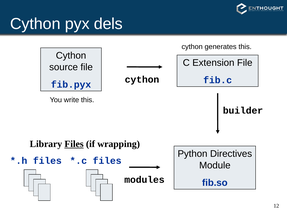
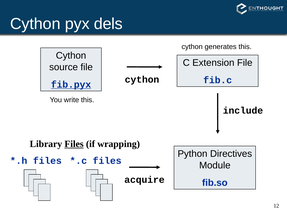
fib.pyx underline: none -> present
builder: builder -> include
modules: modules -> acquire
